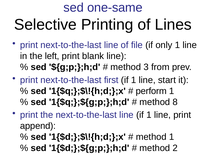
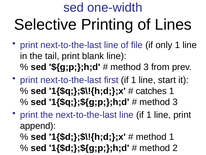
one-same: one-same -> one-width
left: left -> tail
perform: perform -> catches
8 at (175, 102): 8 -> 3
